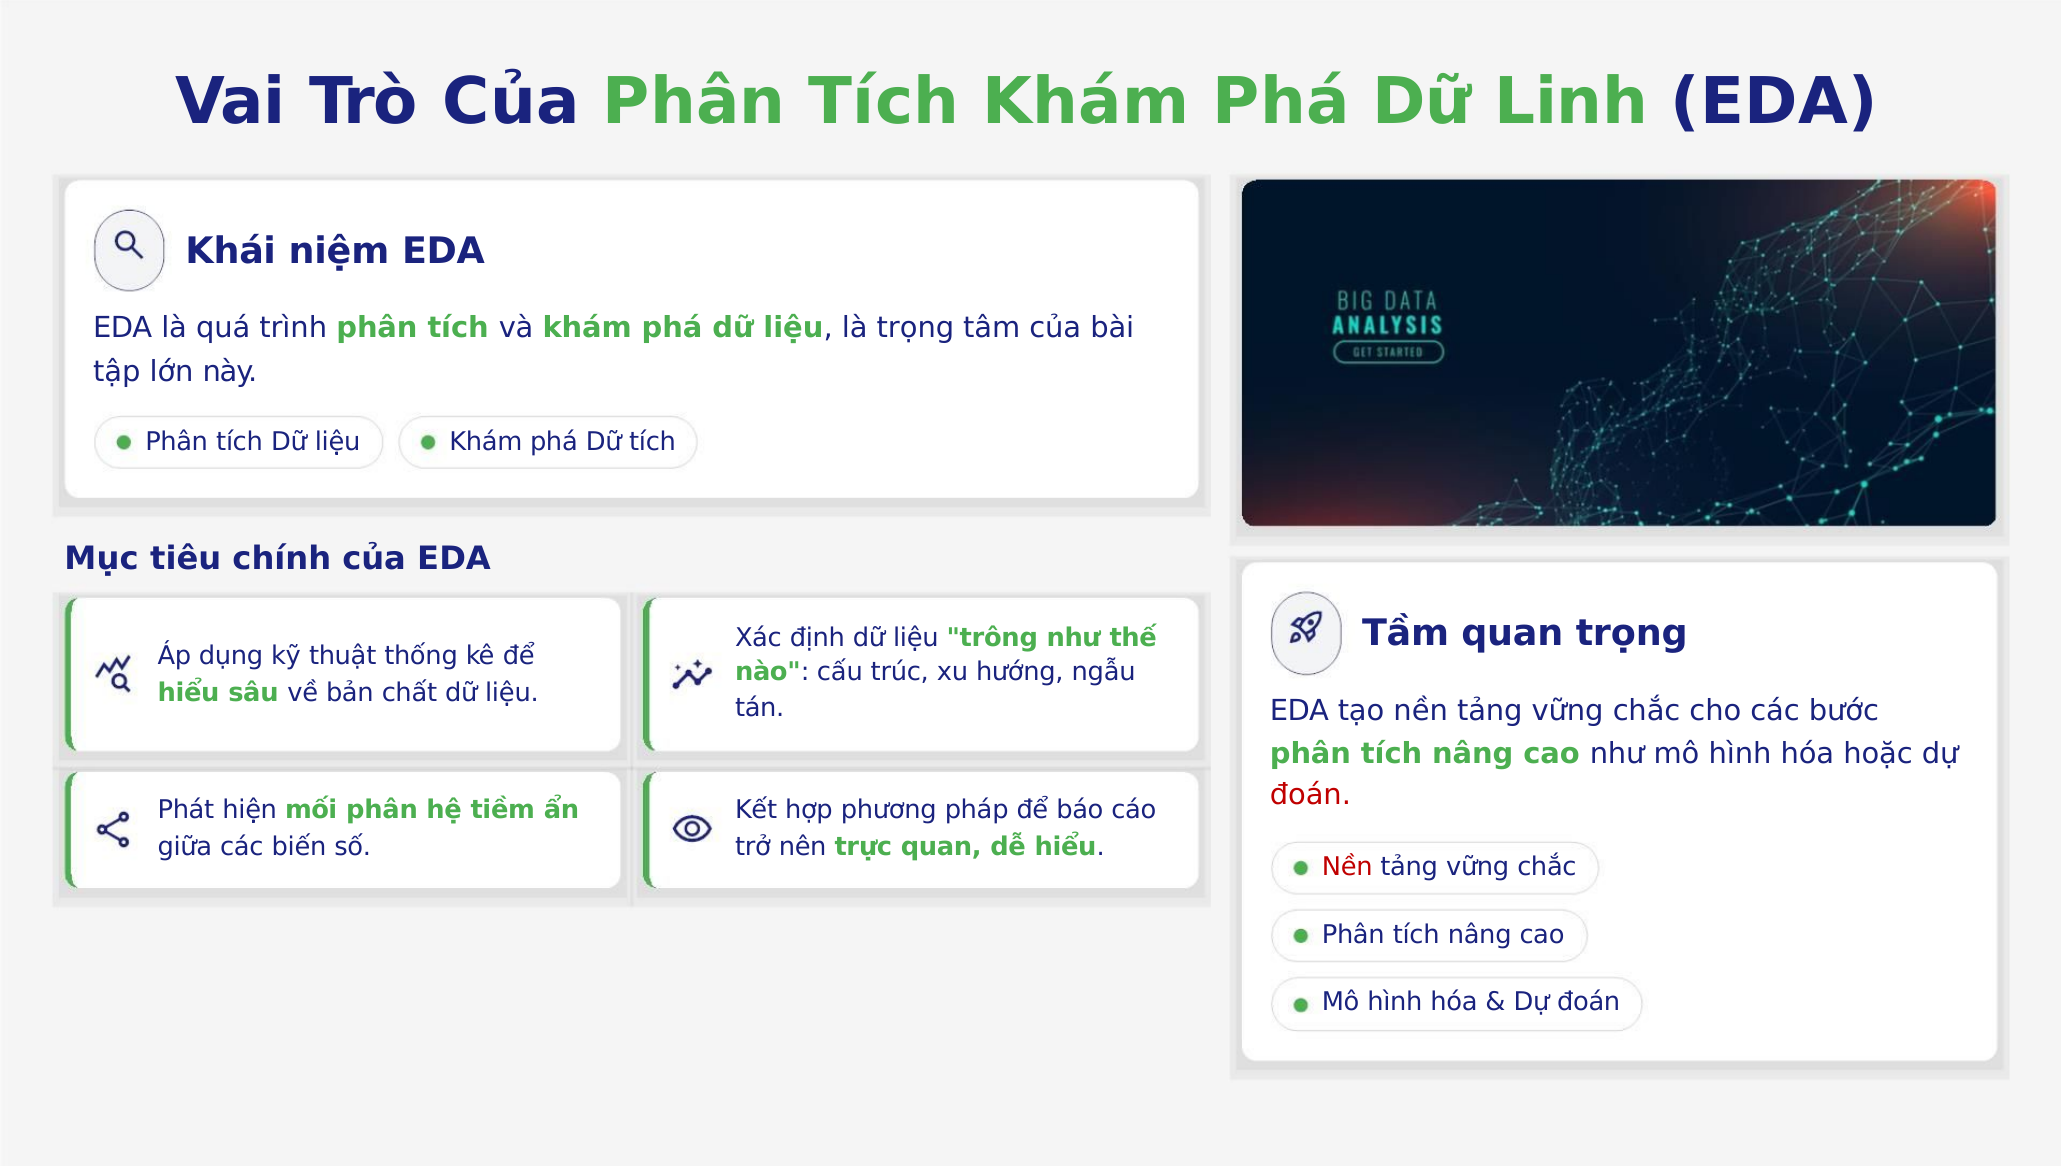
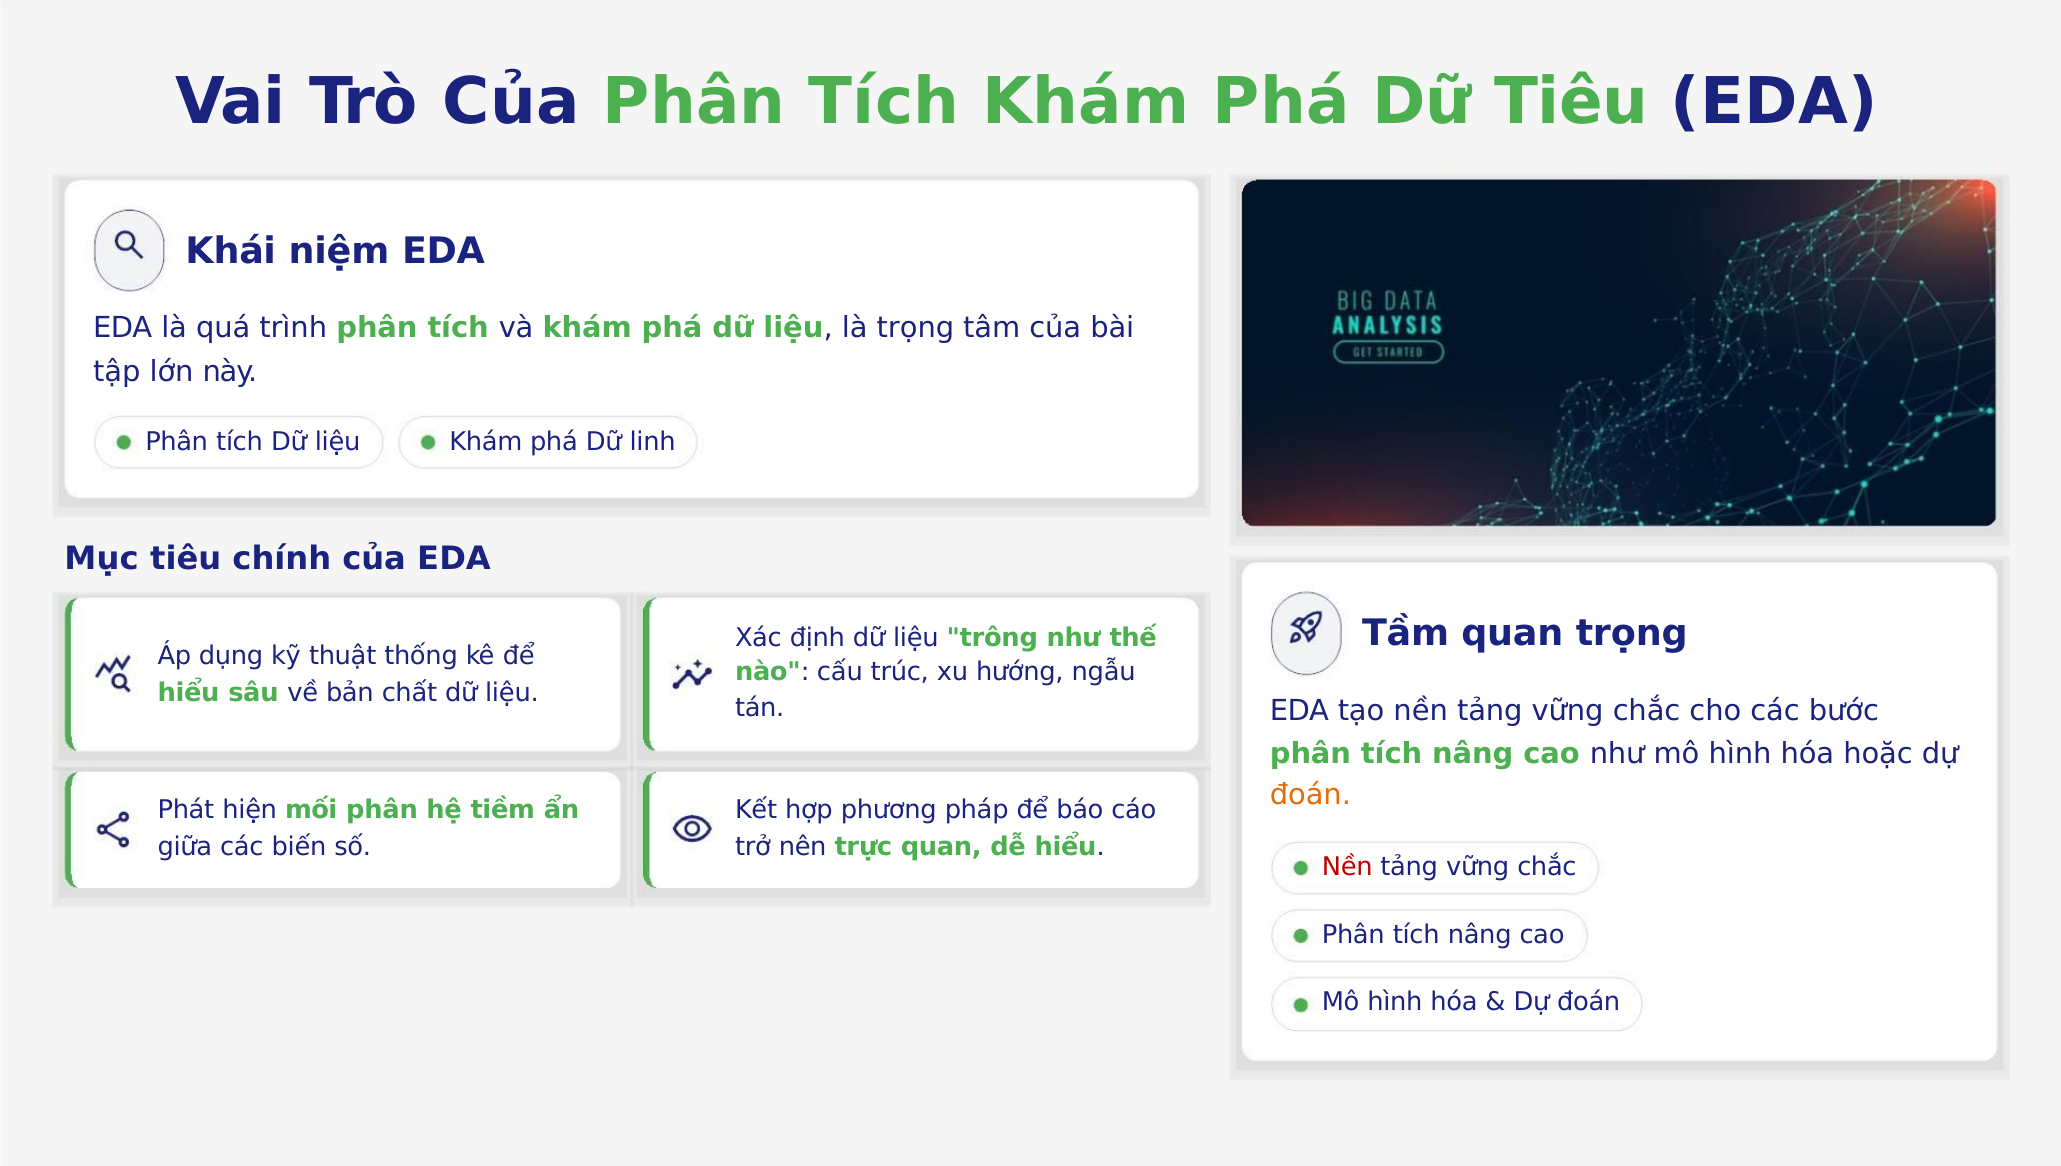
Dữ Linh: Linh -> Tiêu
Dữ tích: tích -> linh
đoán at (1310, 794) colour: red -> orange
